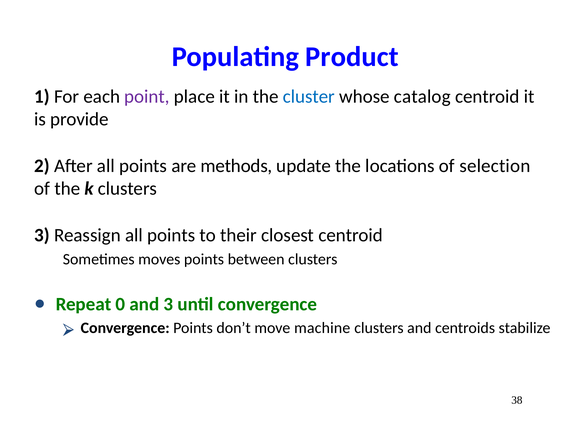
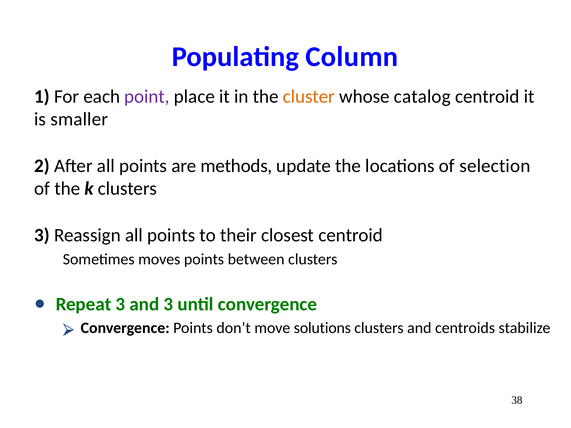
Product: Product -> Column
cluster colour: blue -> orange
provide: provide -> smaller
Repeat 0: 0 -> 3
machine: machine -> solutions
